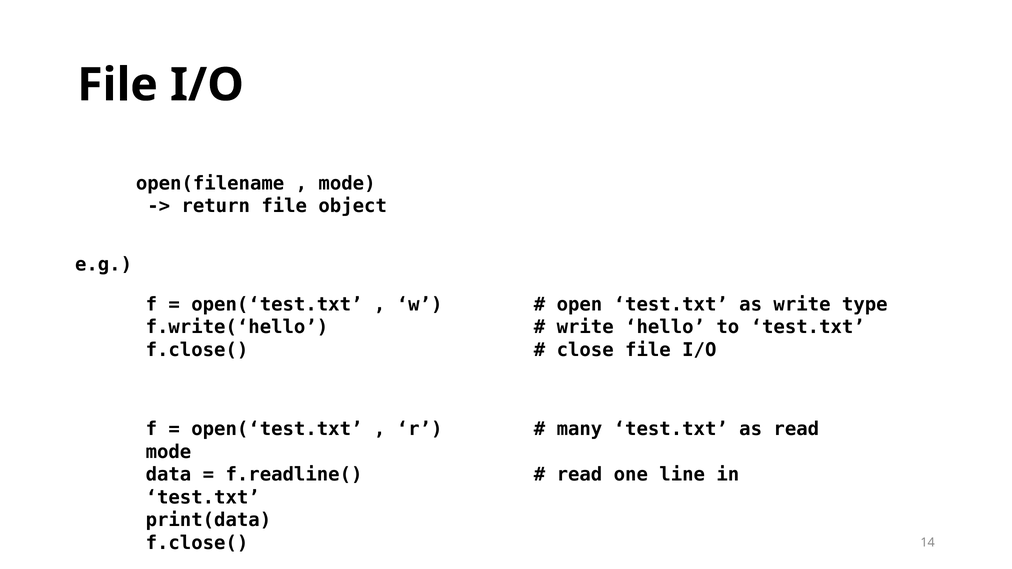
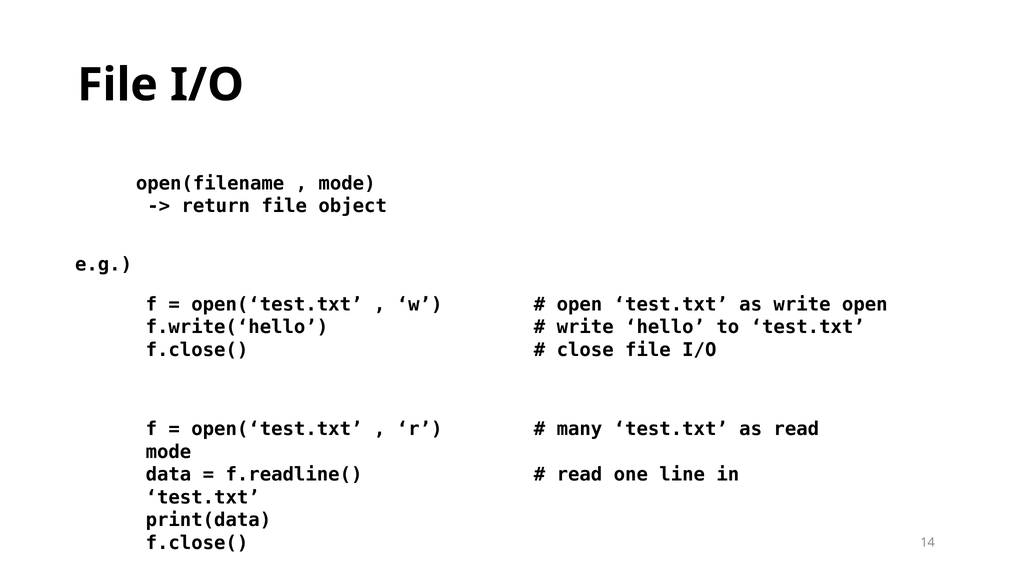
write type: type -> open
